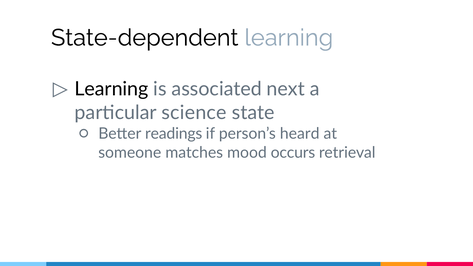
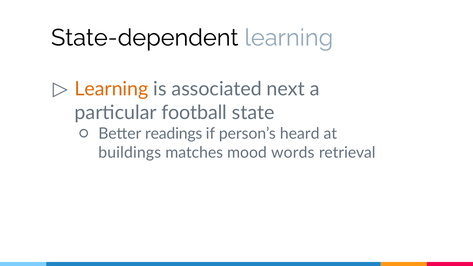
Learning at (112, 89) colour: black -> orange
science: science -> football
someone: someone -> buildings
occurs: occurs -> words
